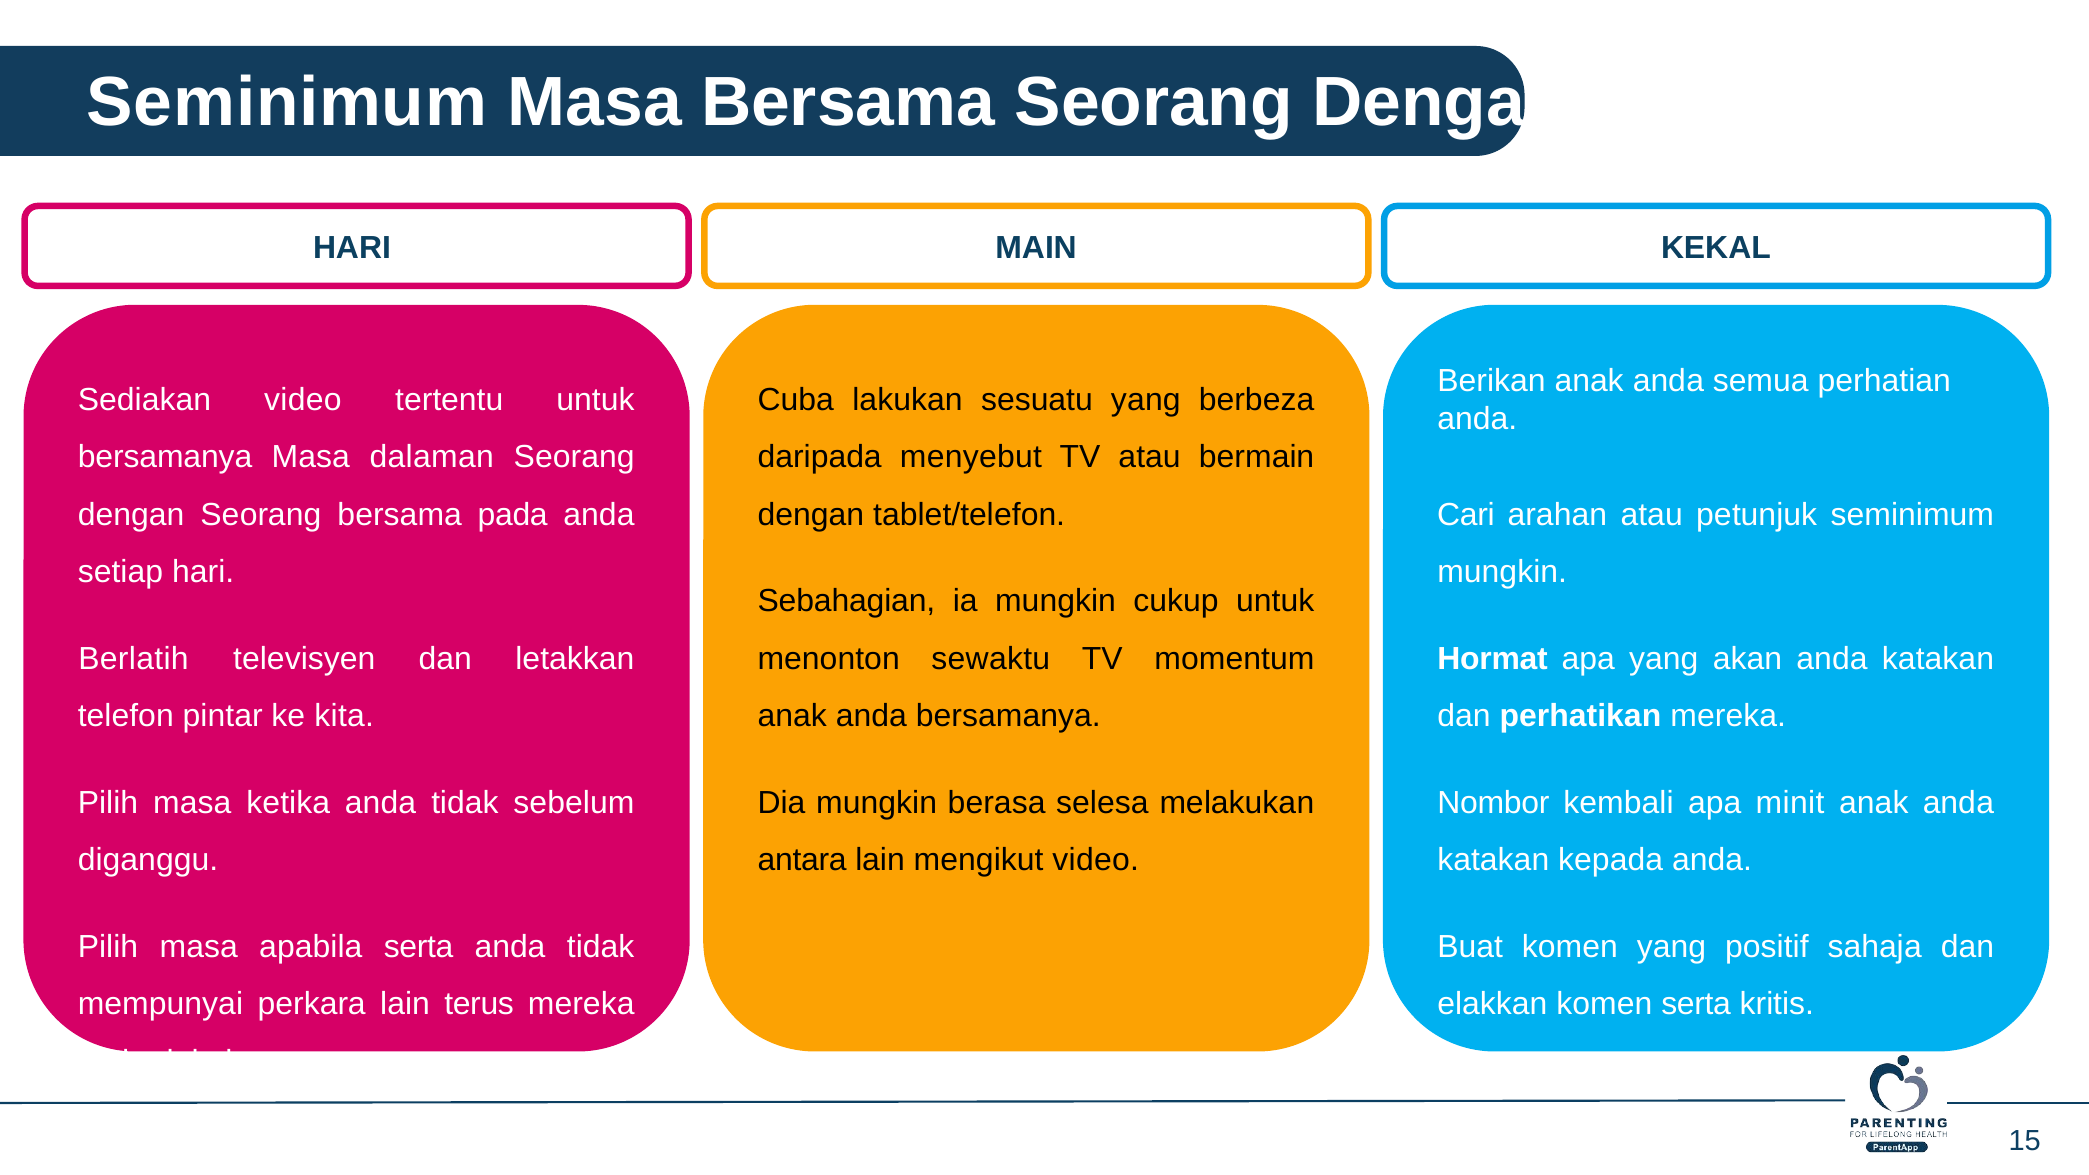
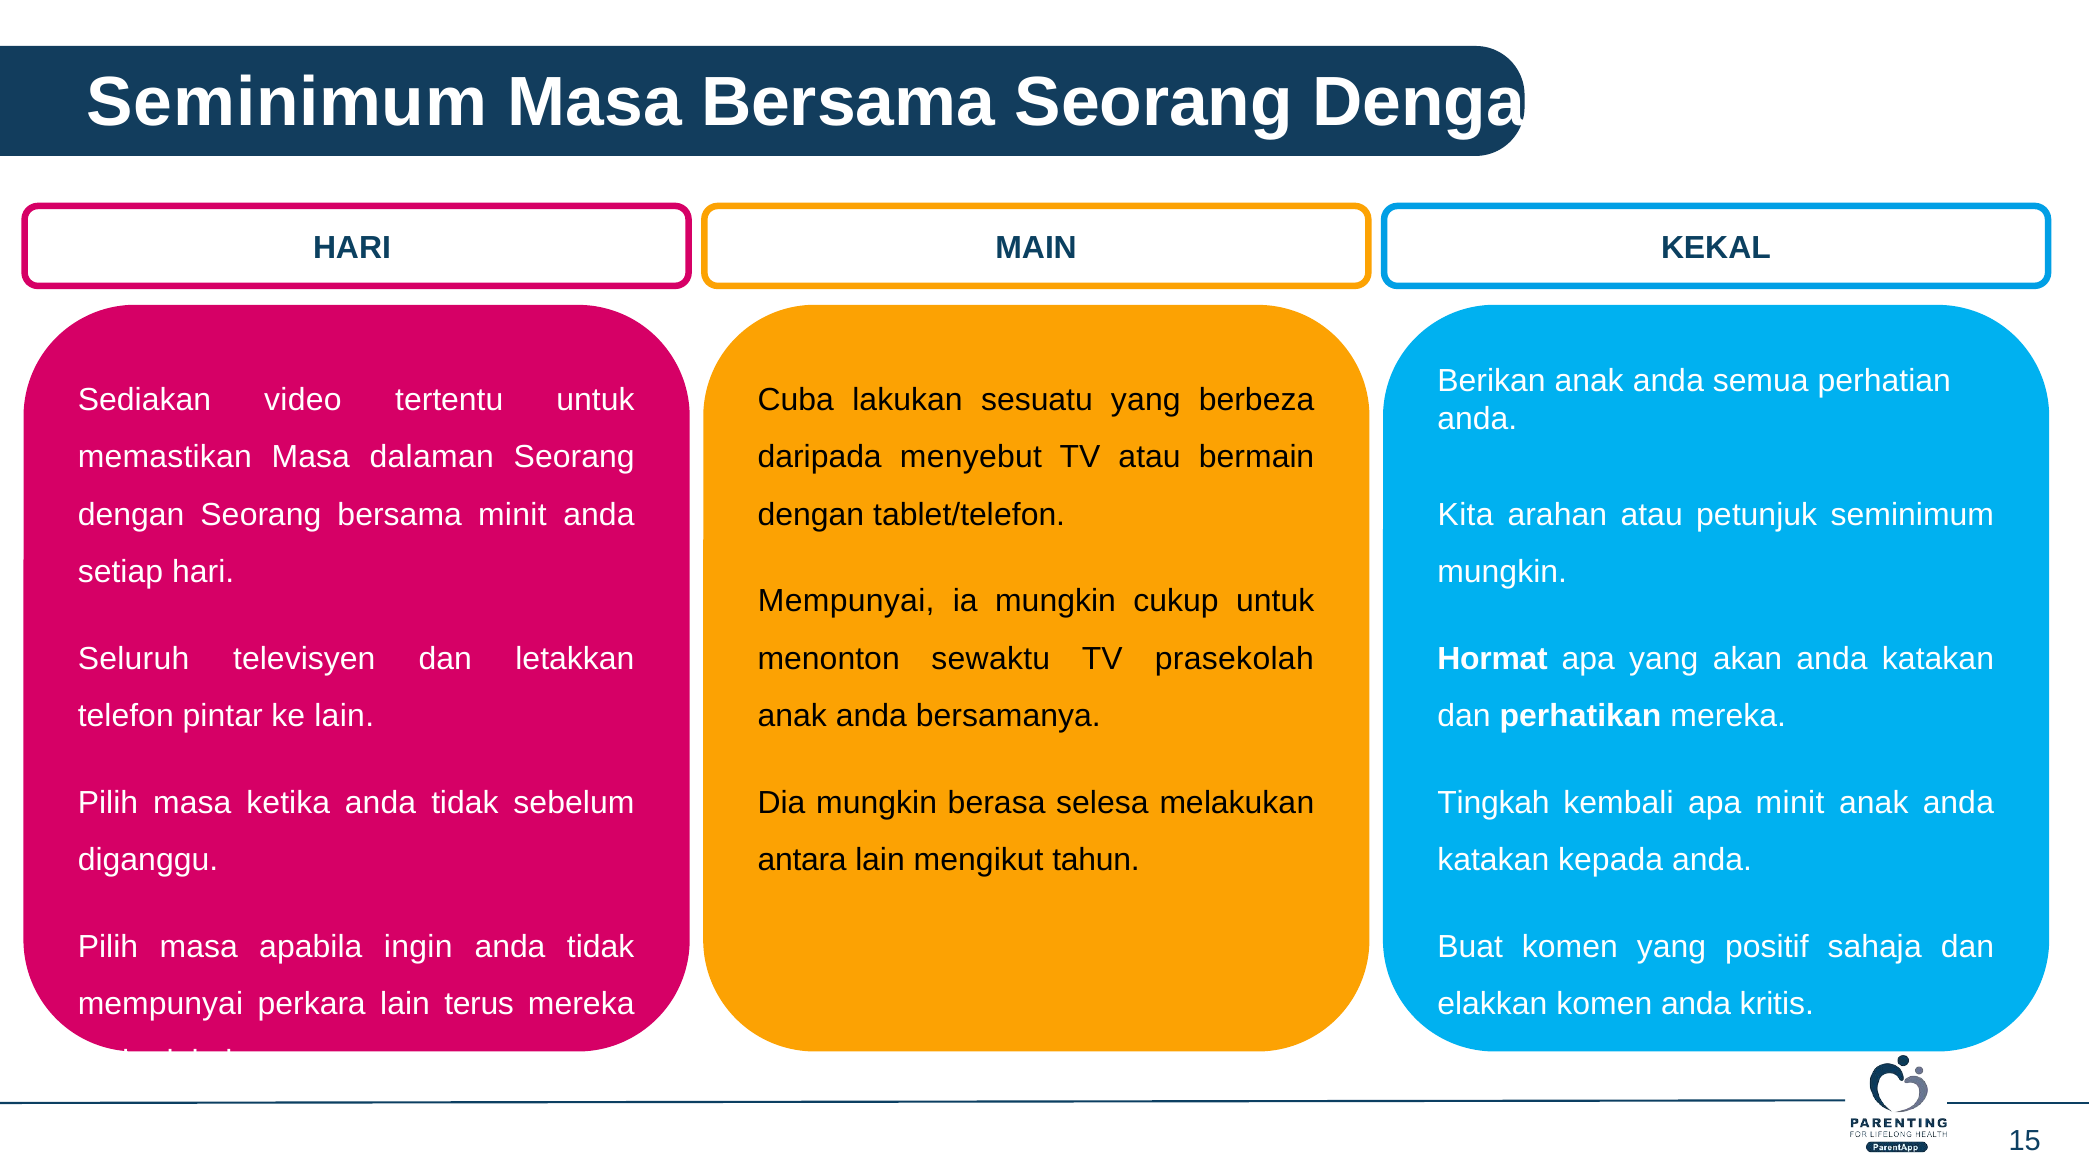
bersamanya at (165, 457): bersamanya -> memastikan
bersama pada: pada -> minit
Cari: Cari -> Kita
Sebahagian at (846, 601): Sebahagian -> Mempunyai
Berlatih: Berlatih -> Seluruh
momentum: momentum -> prasekolah
ke kita: kita -> lain
Nombor: Nombor -> Tingkah
mengikut video: video -> tahun
apabila serta: serta -> ingin
komen serta: serta -> anda
